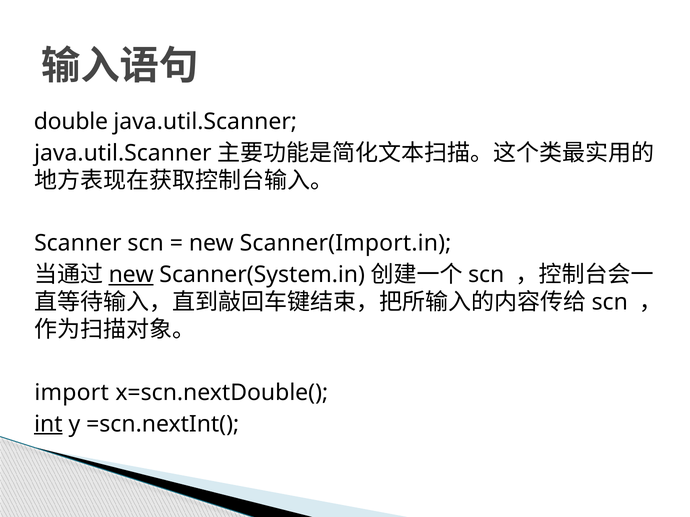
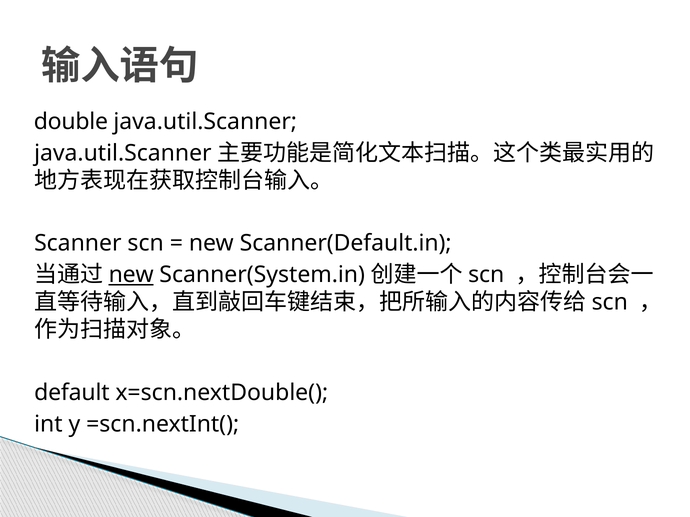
Scanner(Import.in: Scanner(Import.in -> Scanner(Default.in
import: import -> default
int underline: present -> none
